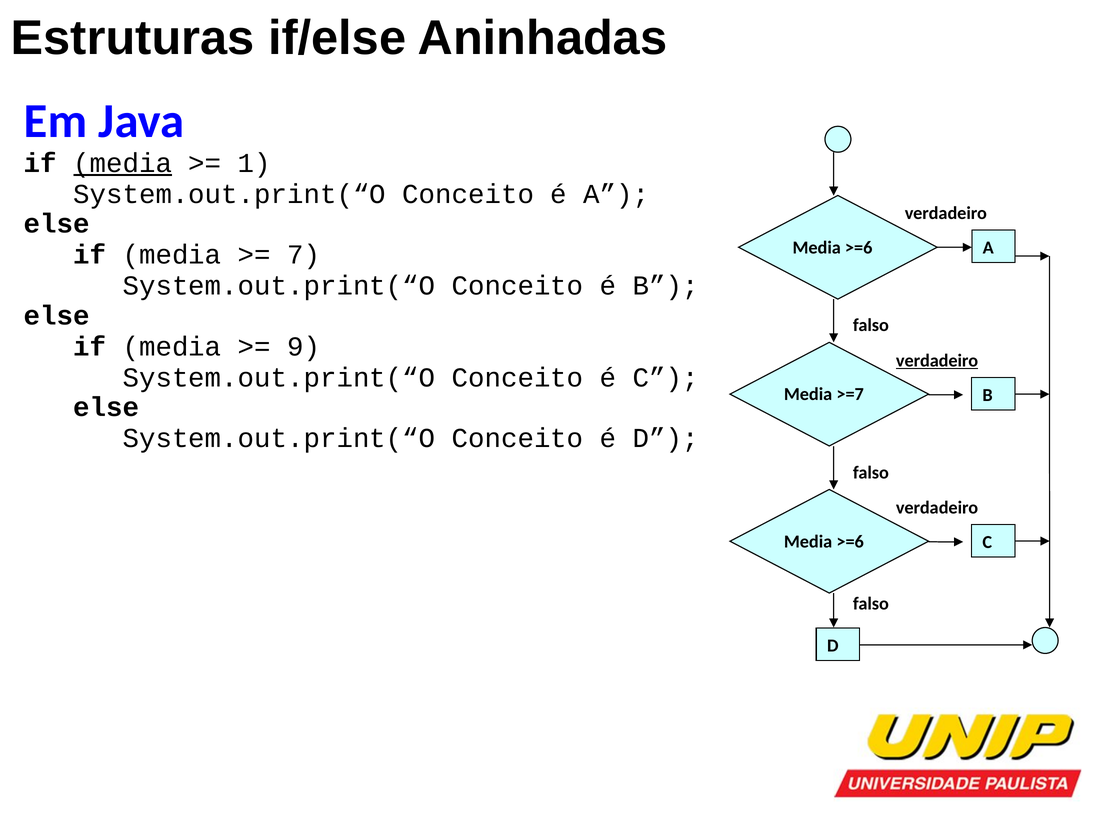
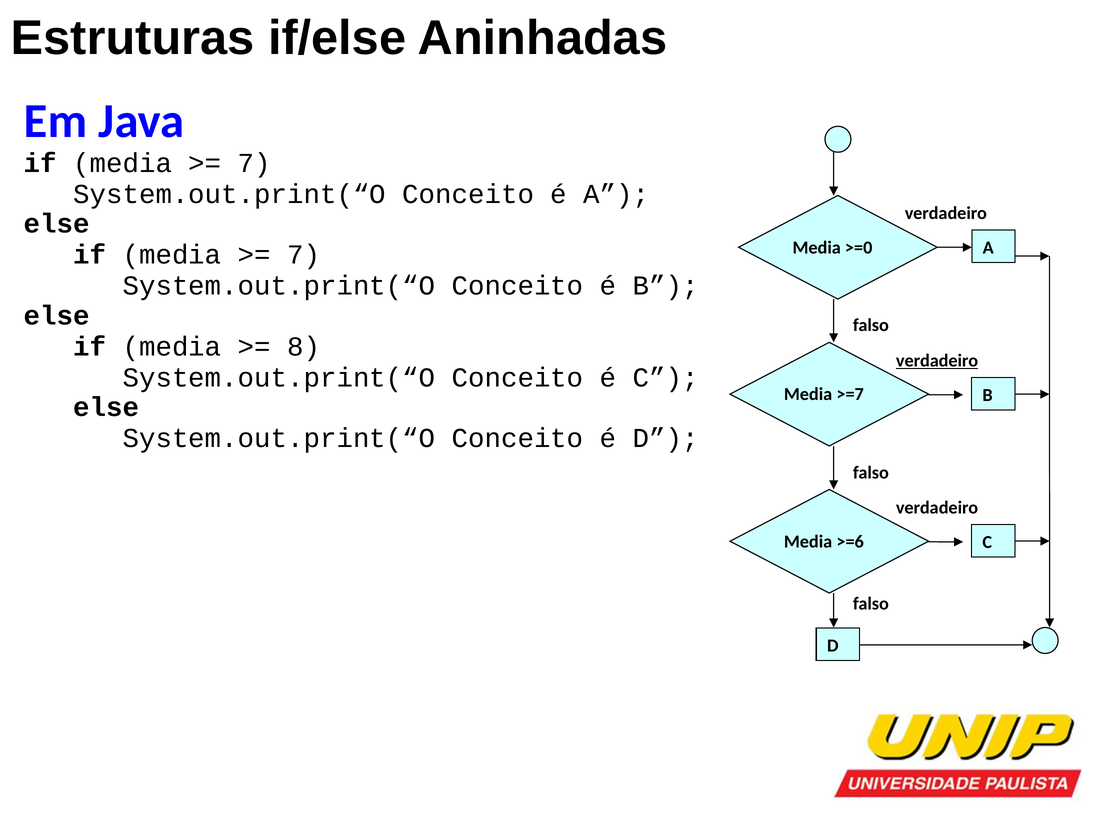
media at (123, 163) underline: present -> none
1 at (254, 163): 1 -> 7
>=6 at (859, 247): >=6 -> >=0
9: 9 -> 8
